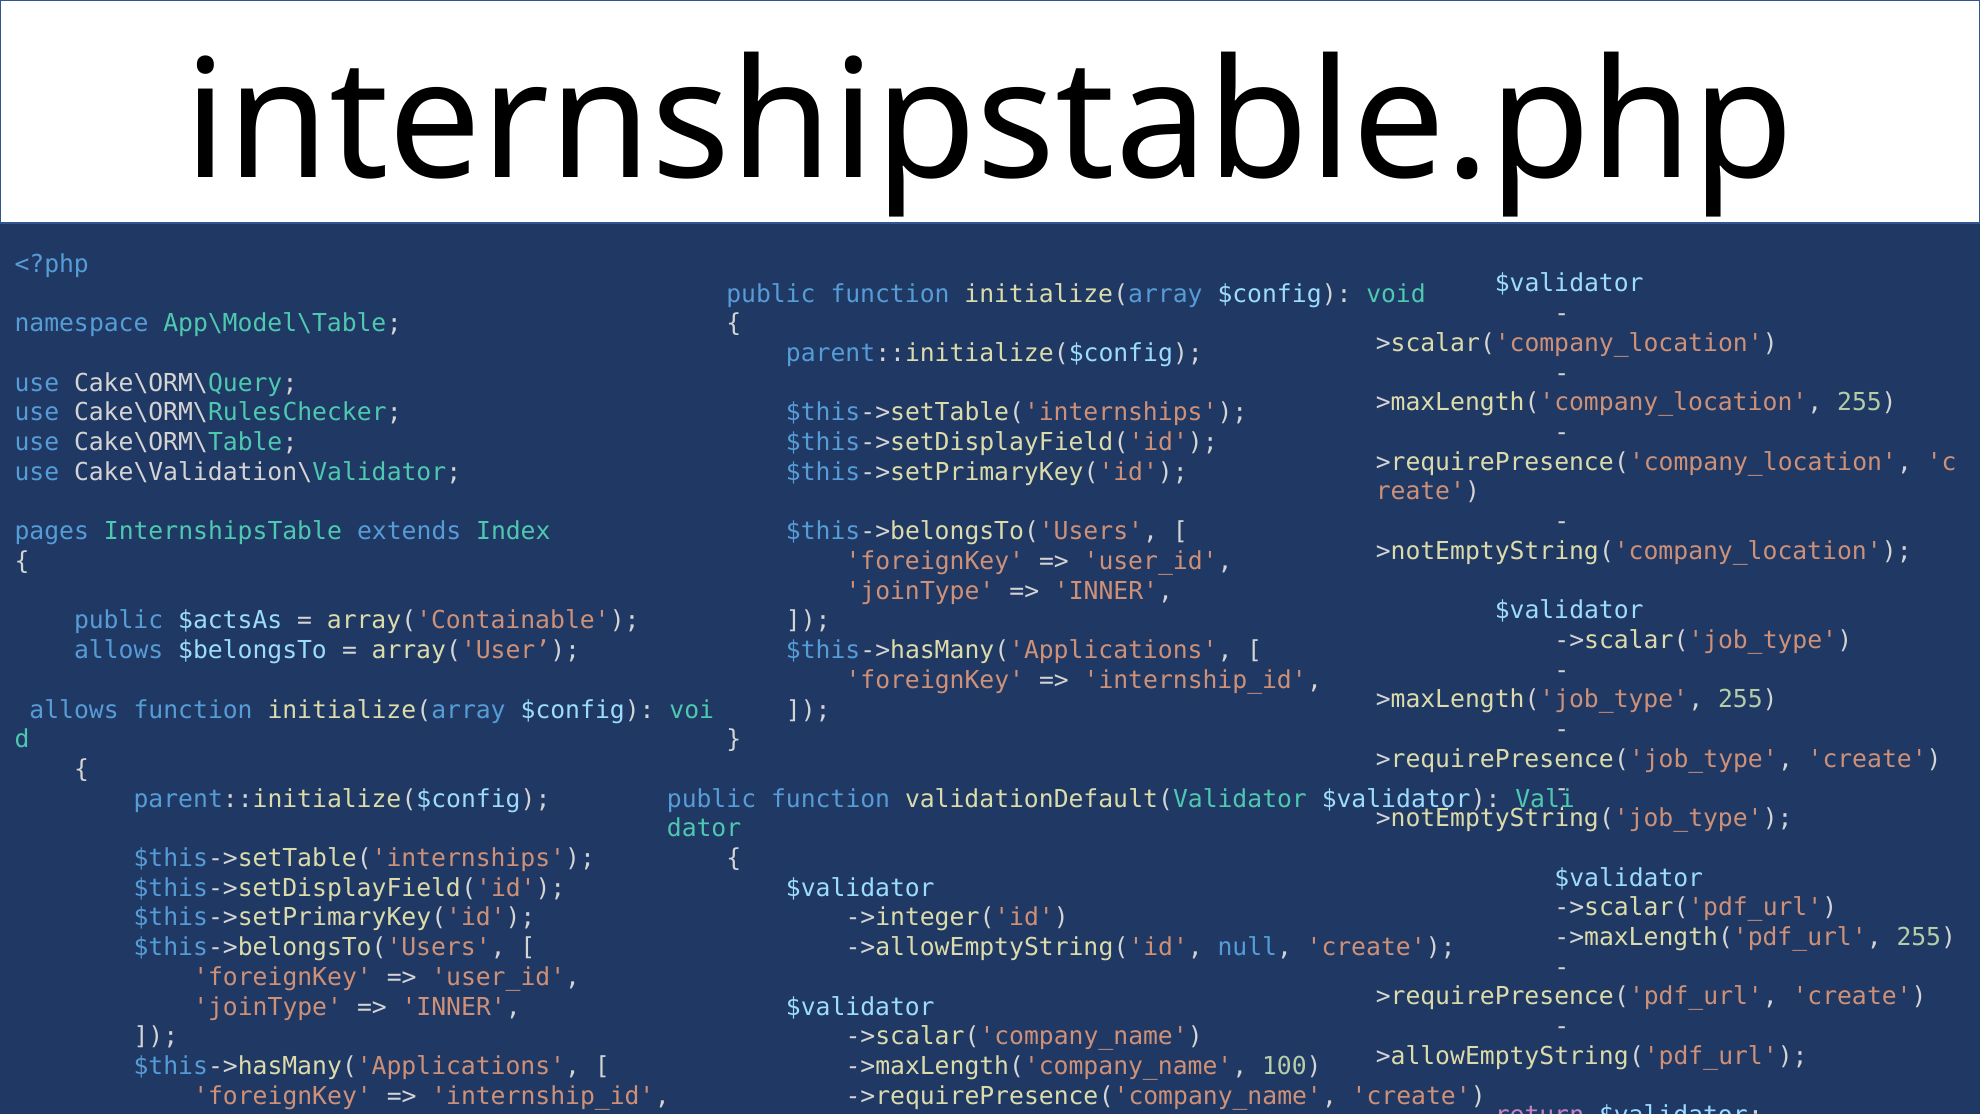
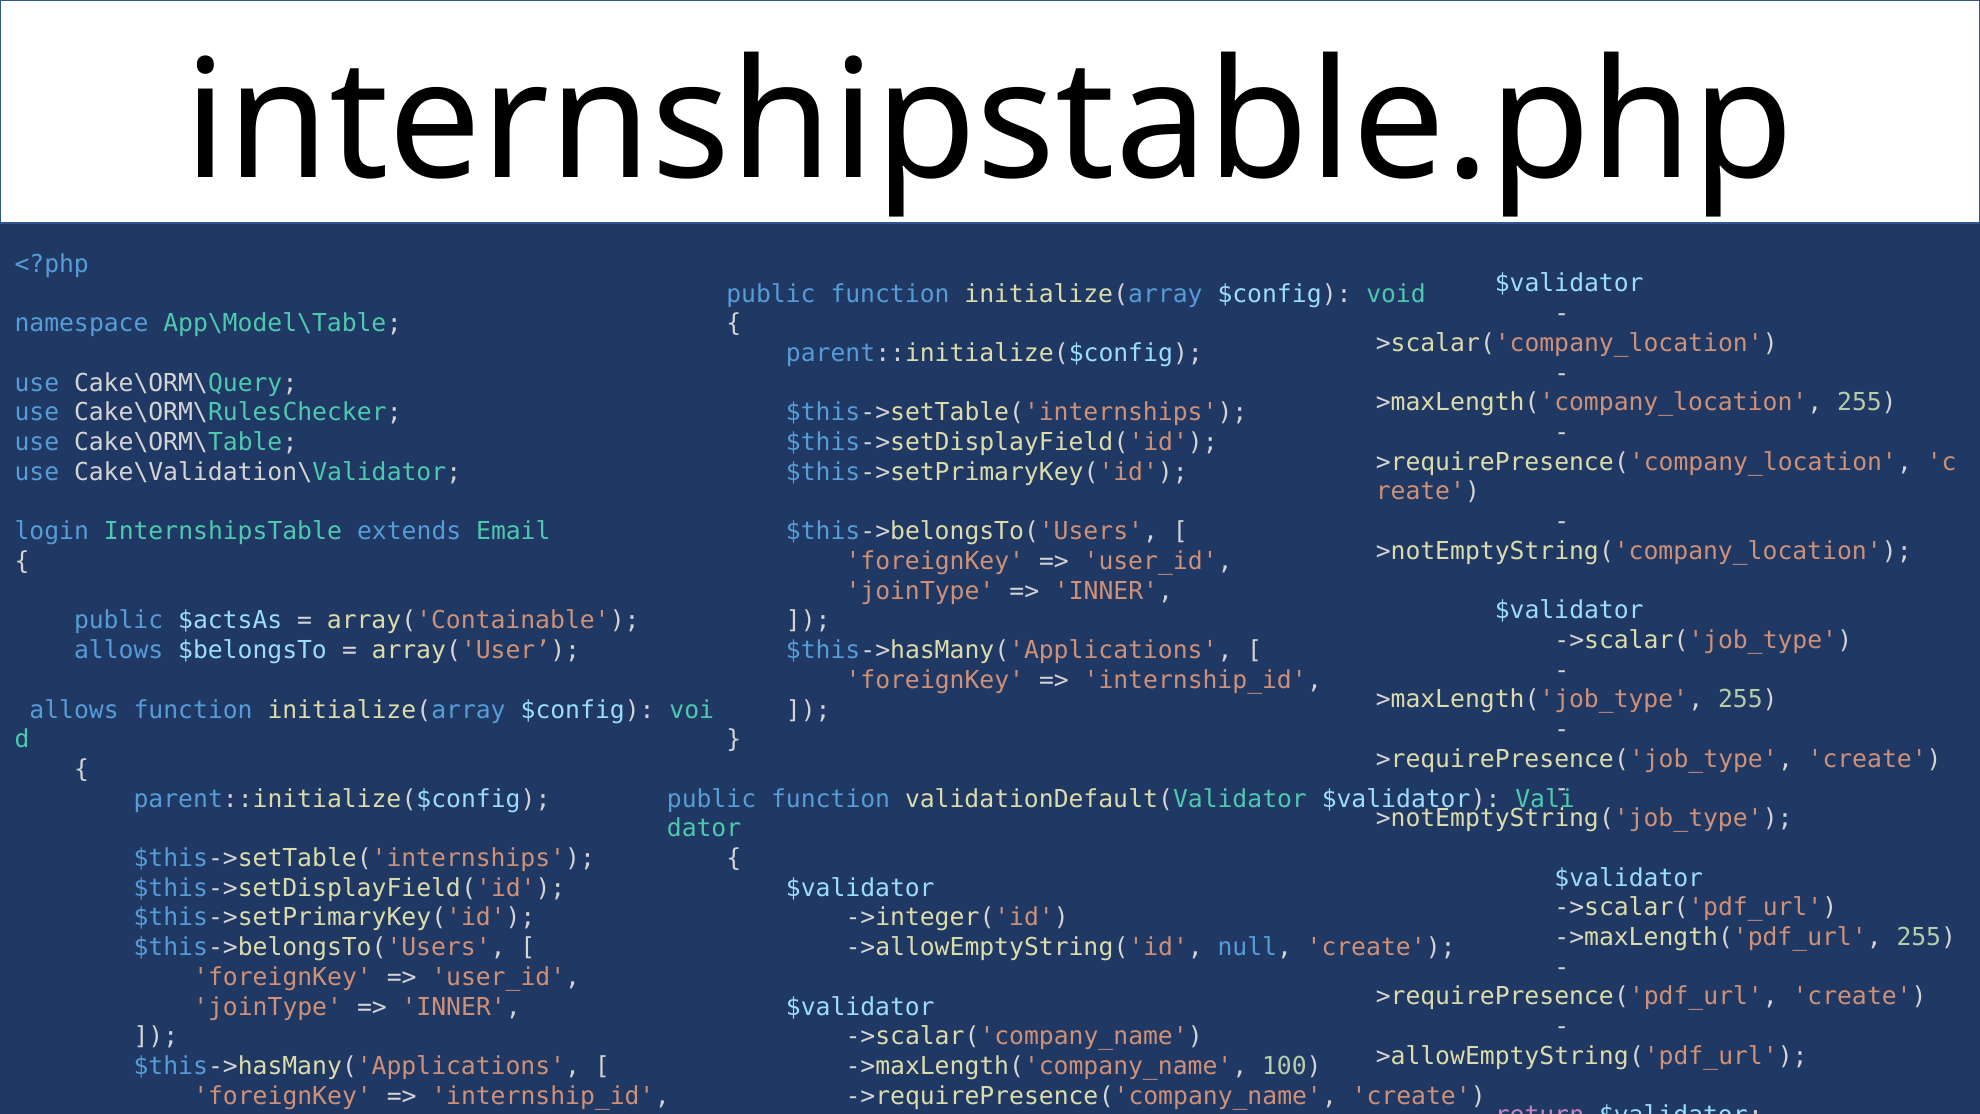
pages: pages -> login
Index: Index -> Email
